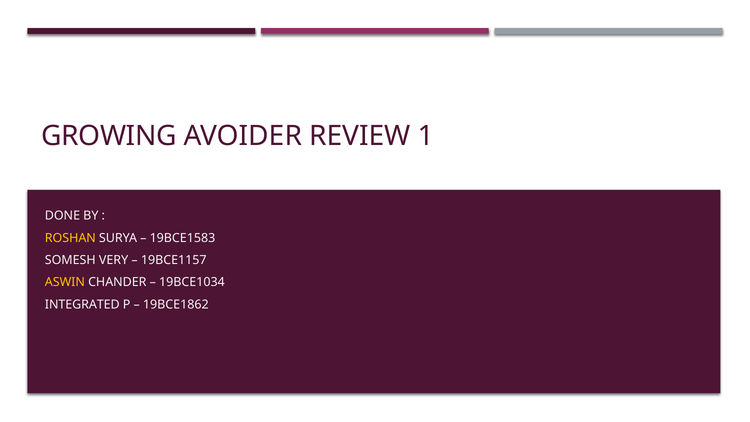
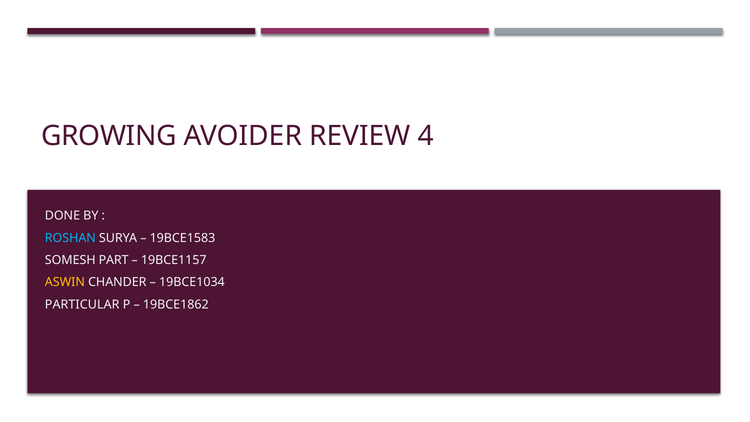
1: 1 -> 4
ROSHAN colour: yellow -> light blue
VERY: VERY -> PART
INTEGRATED: INTEGRATED -> PARTICULAR
